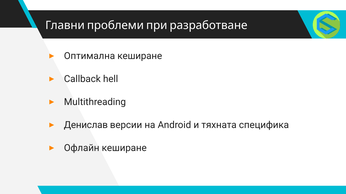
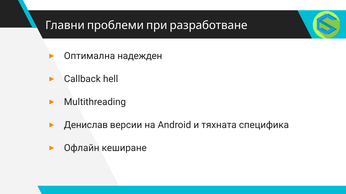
Оптимална кеширане: кеширане -> надежден
